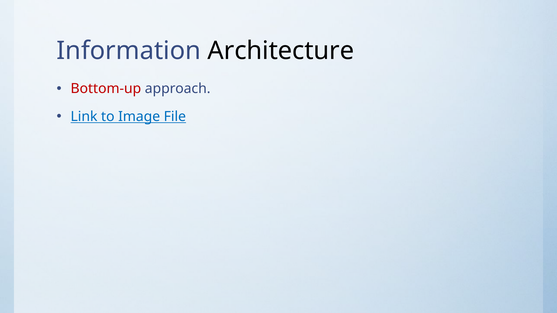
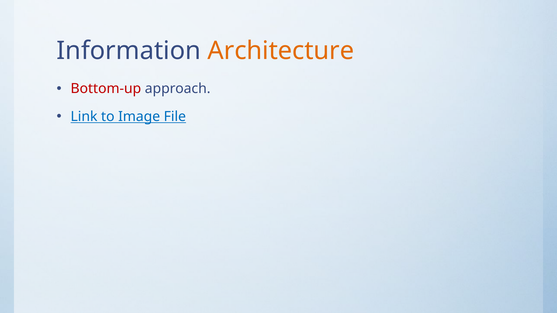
Architecture colour: black -> orange
